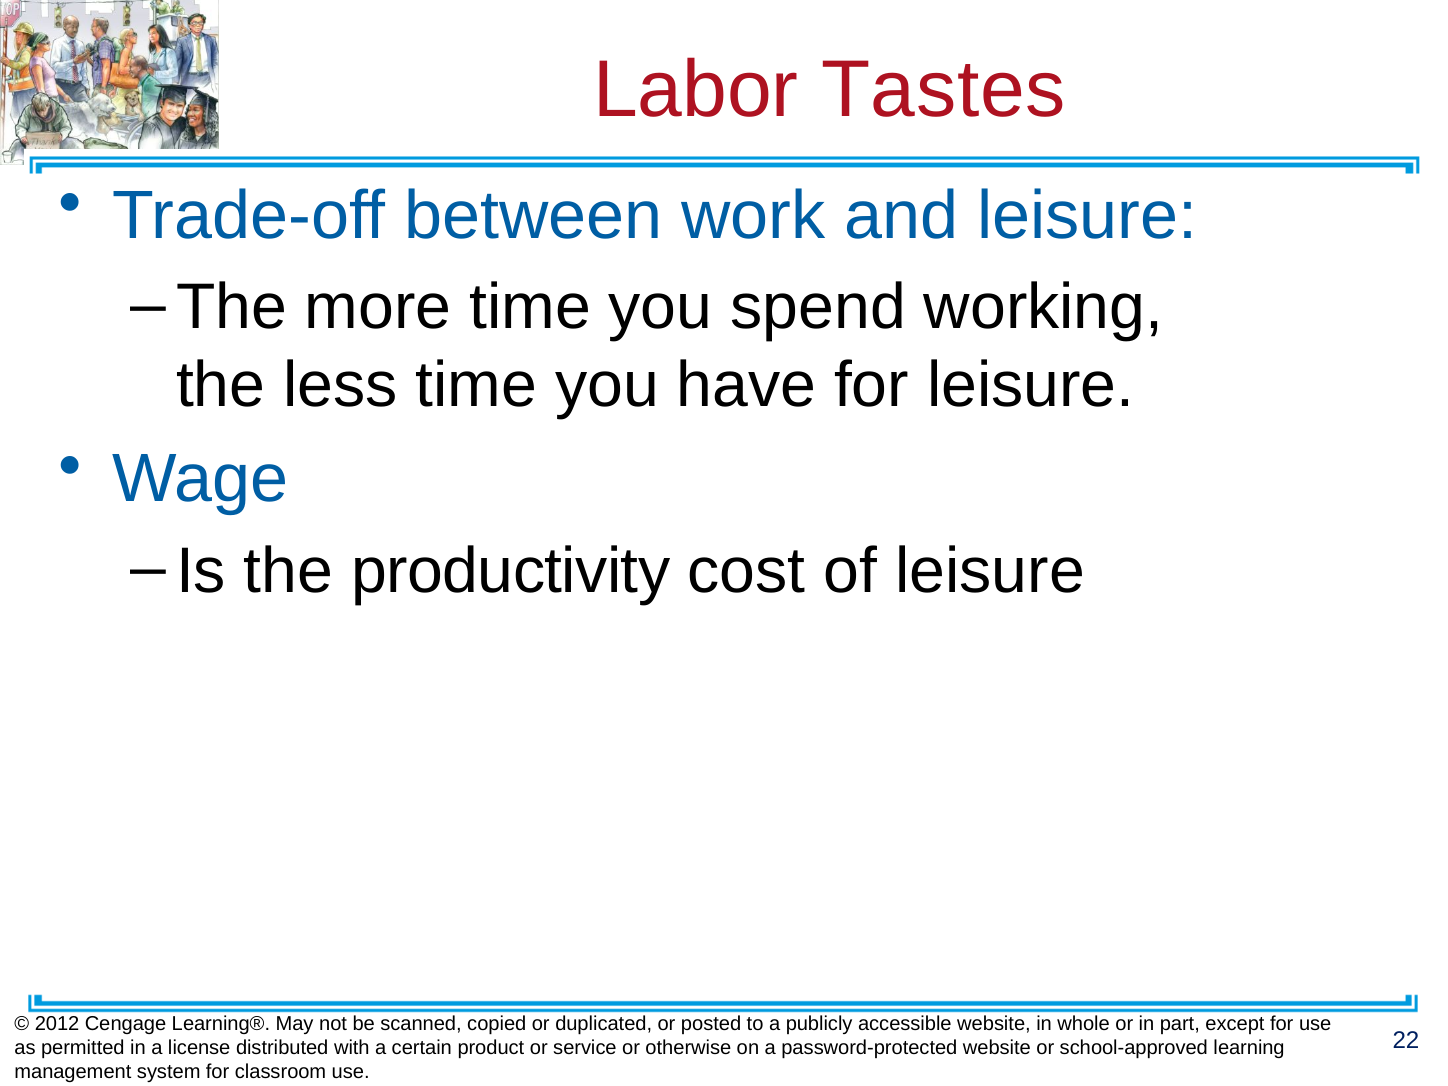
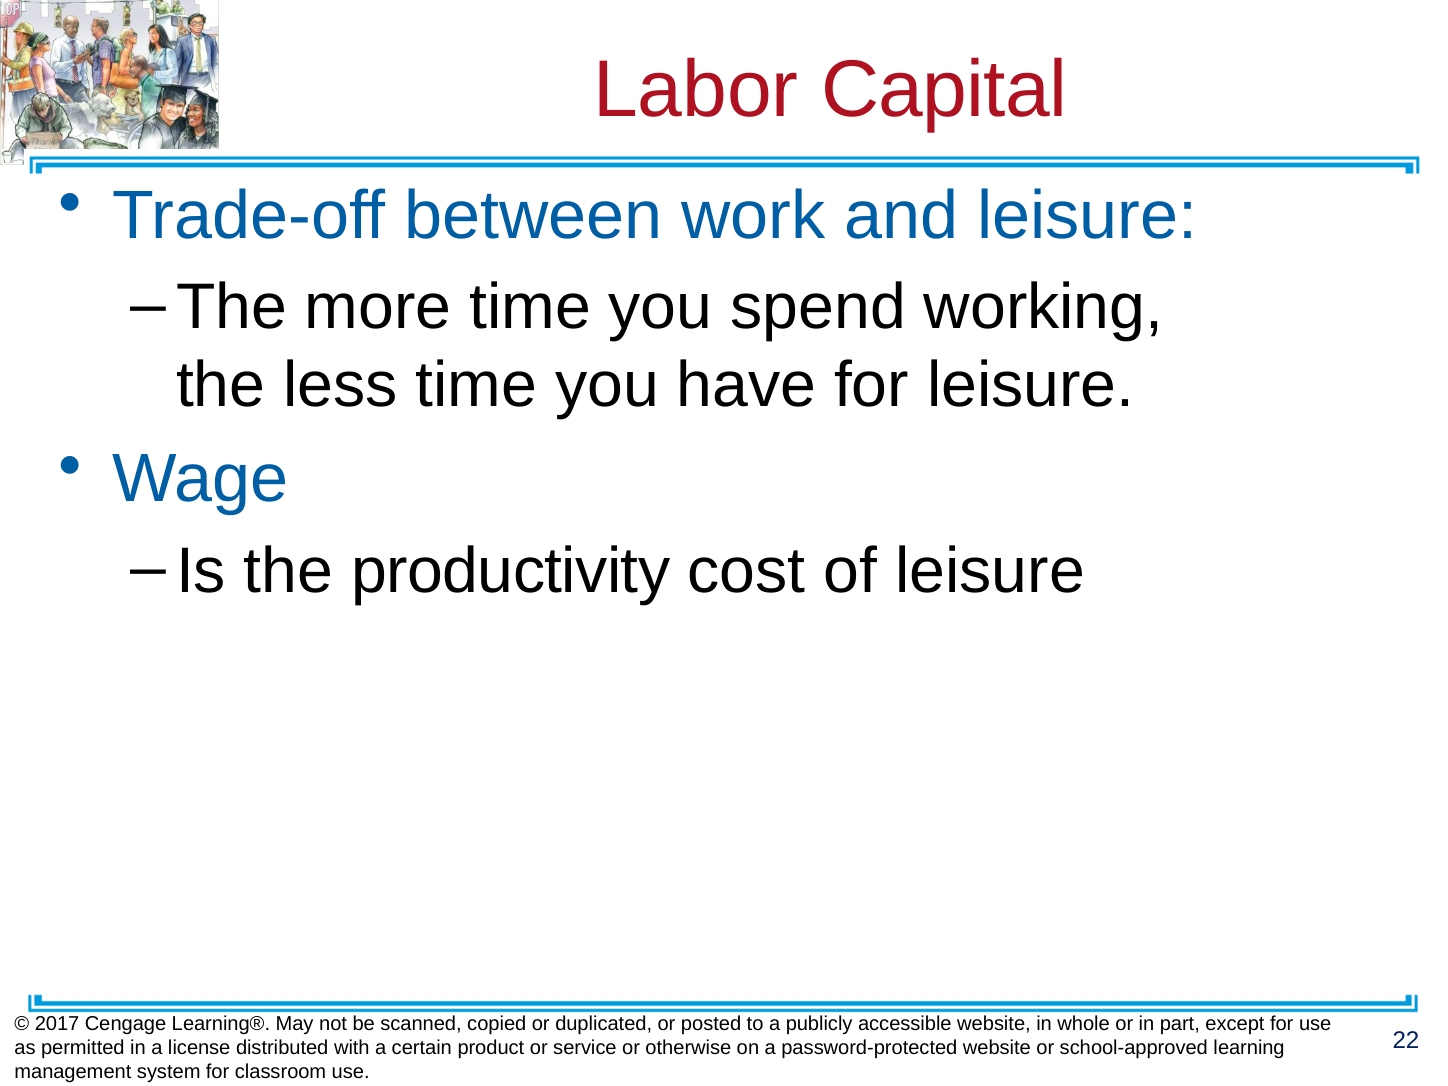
Tastes: Tastes -> Capital
2012: 2012 -> 2017
